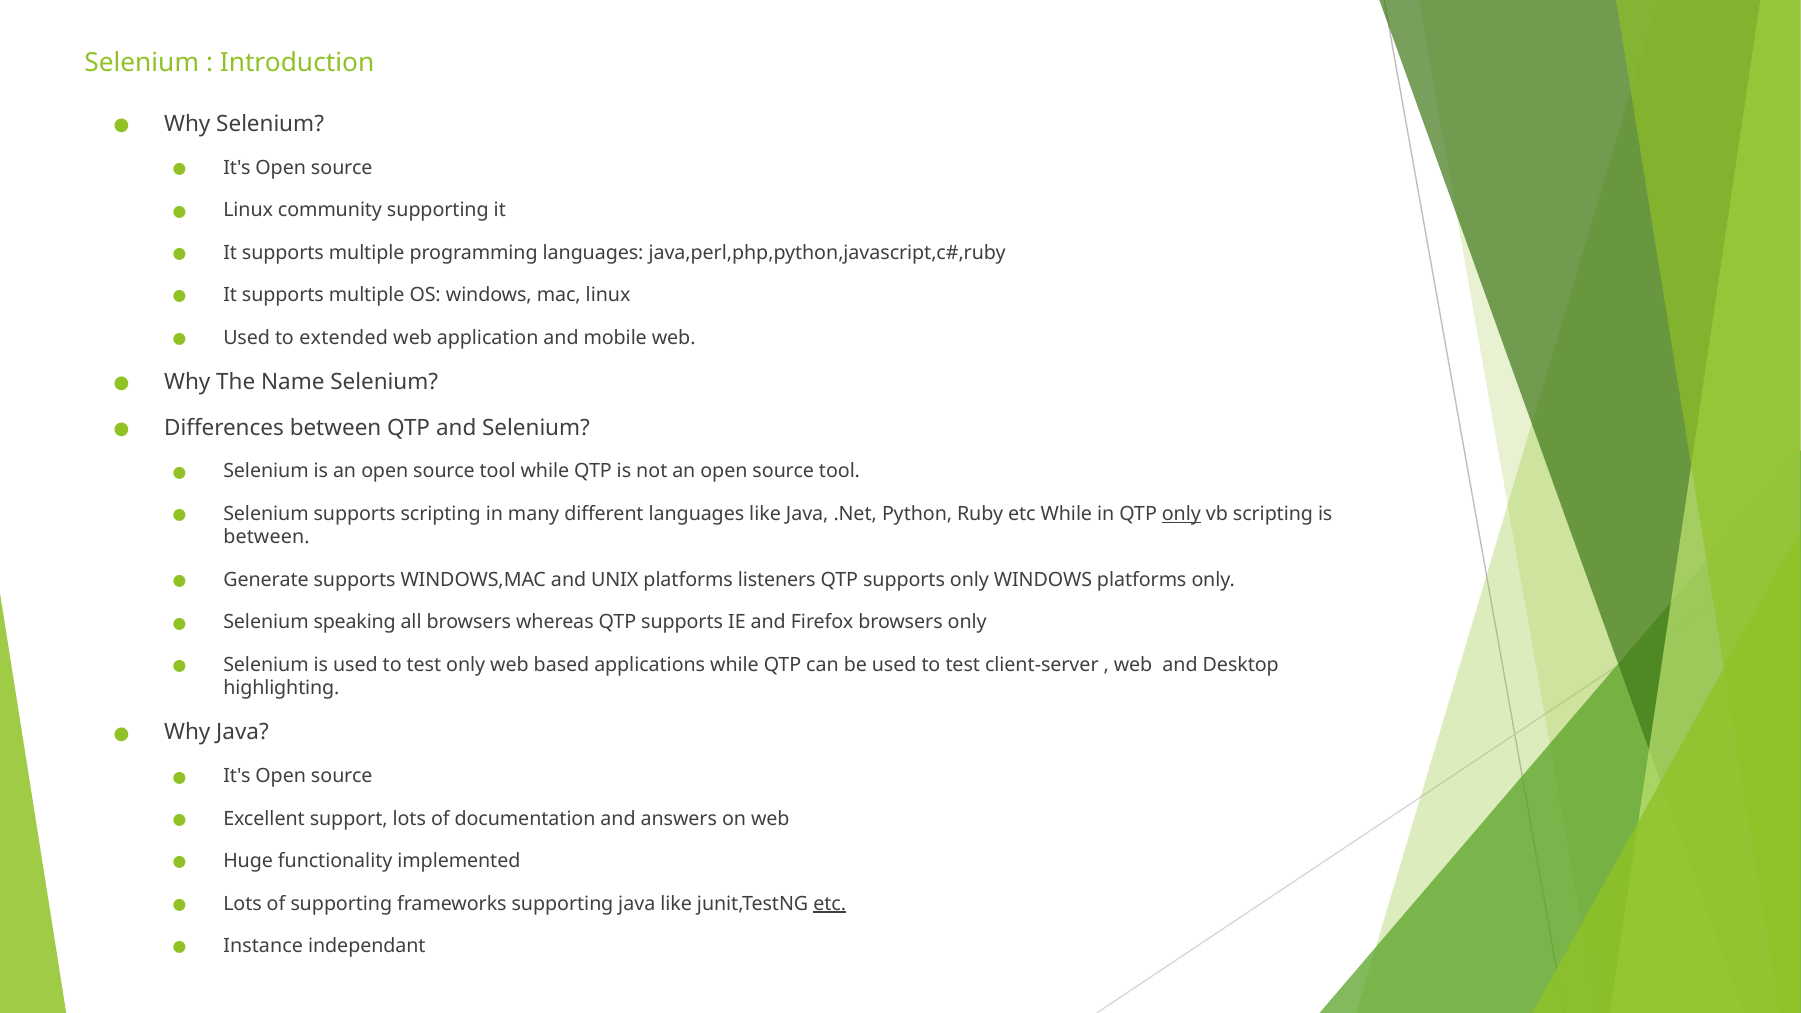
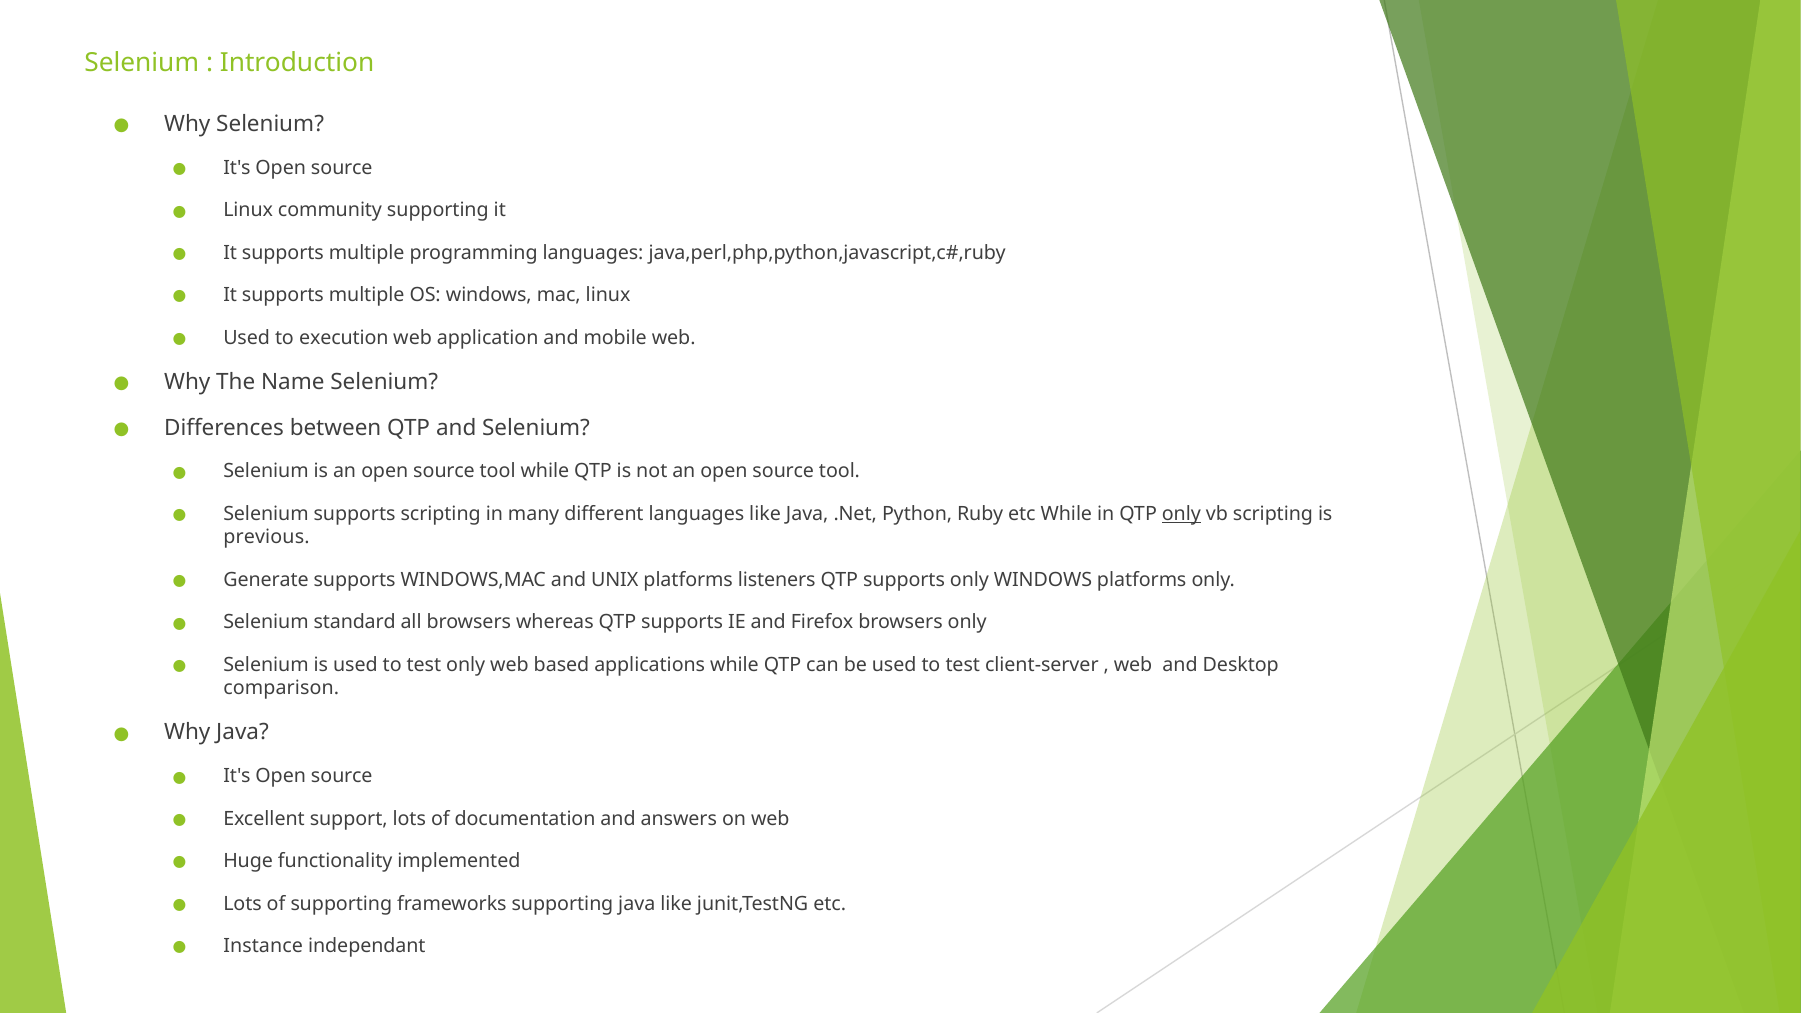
extended: extended -> execution
between at (266, 538): between -> previous
speaking: speaking -> standard
highlighting: highlighting -> comparison
etc at (830, 904) underline: present -> none
